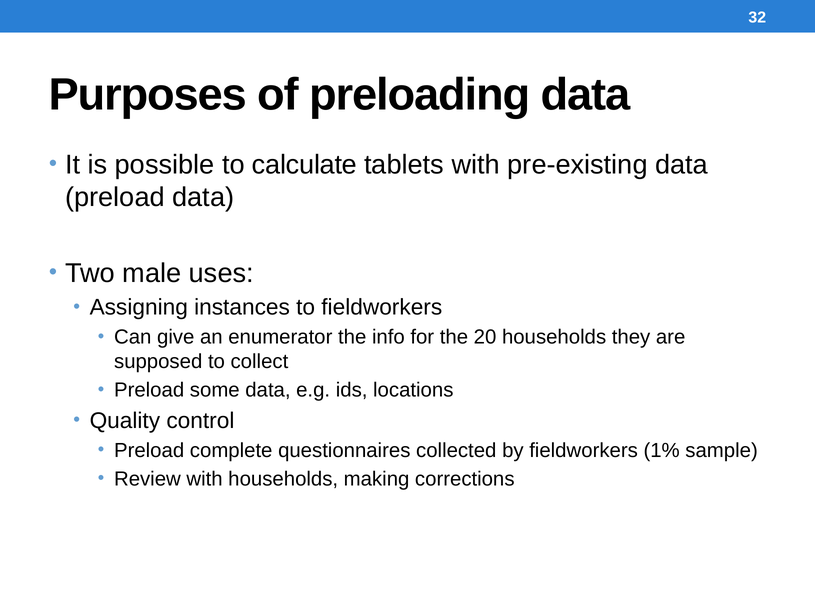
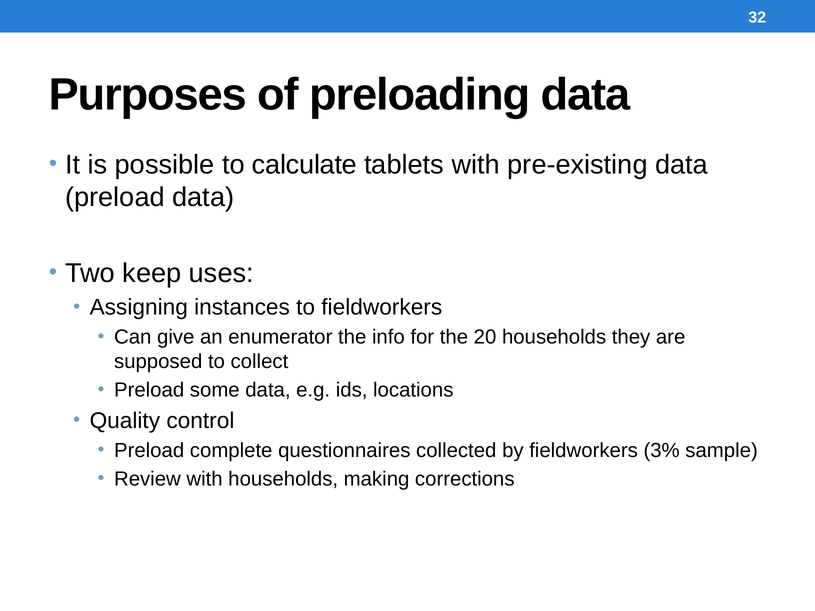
male: male -> keep
1%: 1% -> 3%
